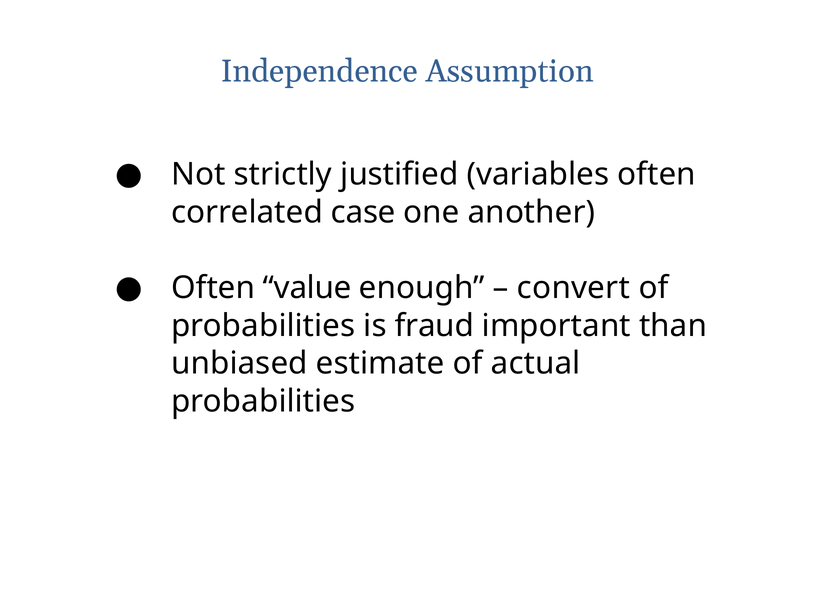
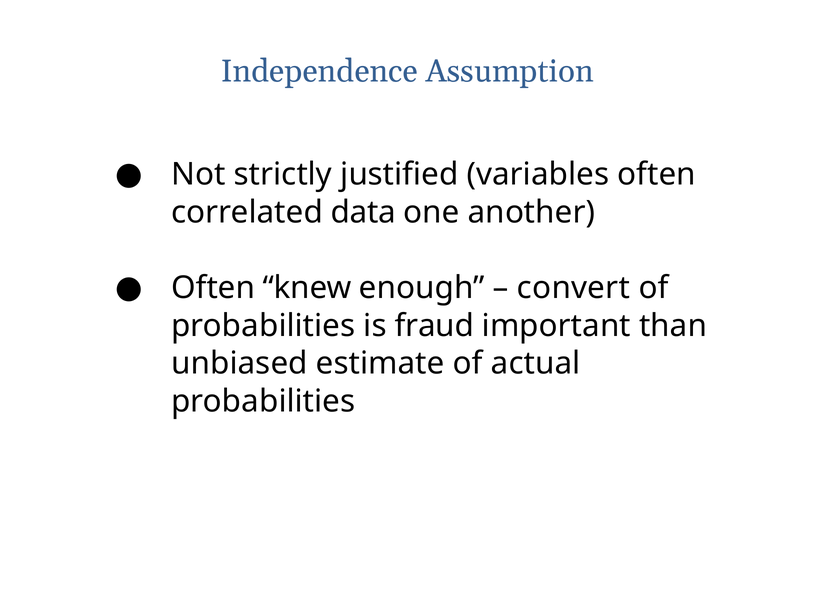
case: case -> data
value: value -> knew
